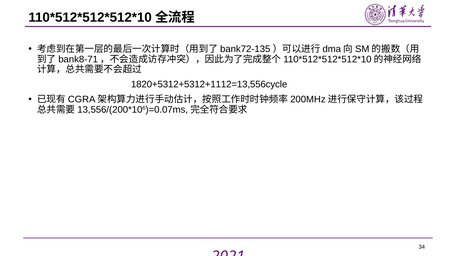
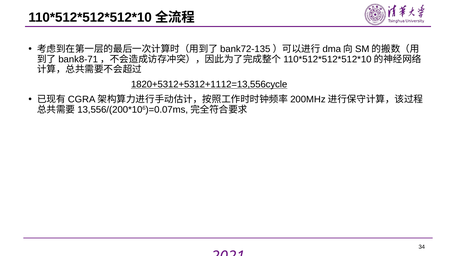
1820+5312+5312+1112=13,556cycle underline: none -> present
